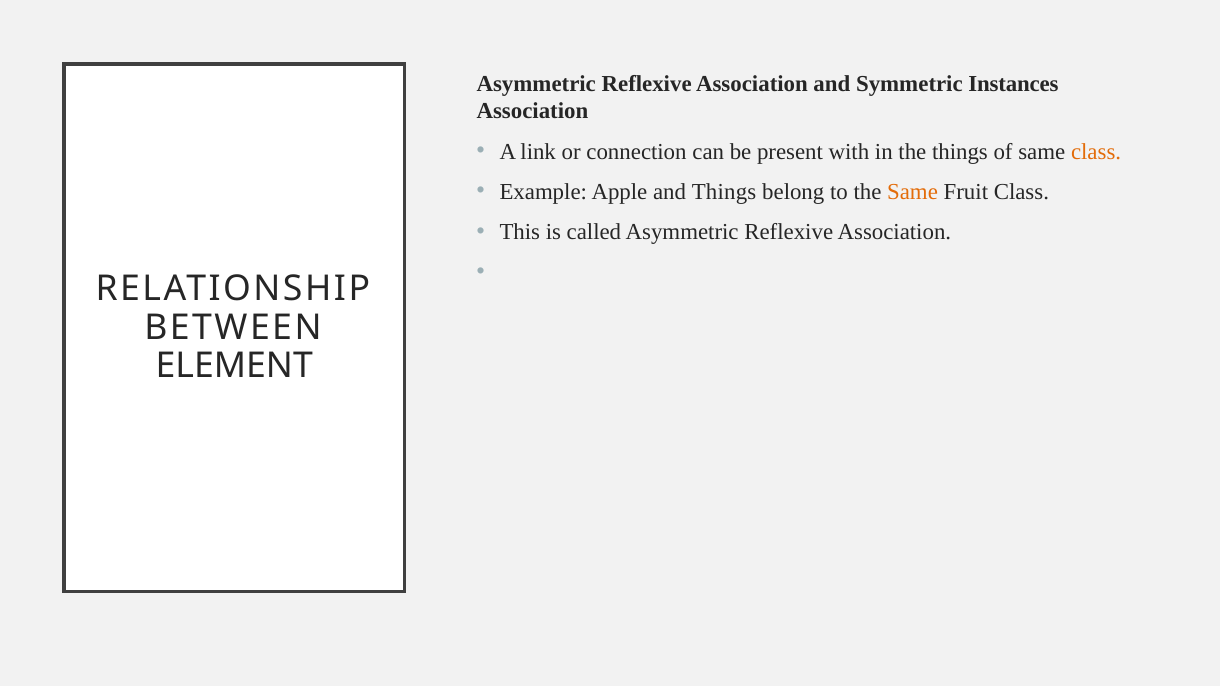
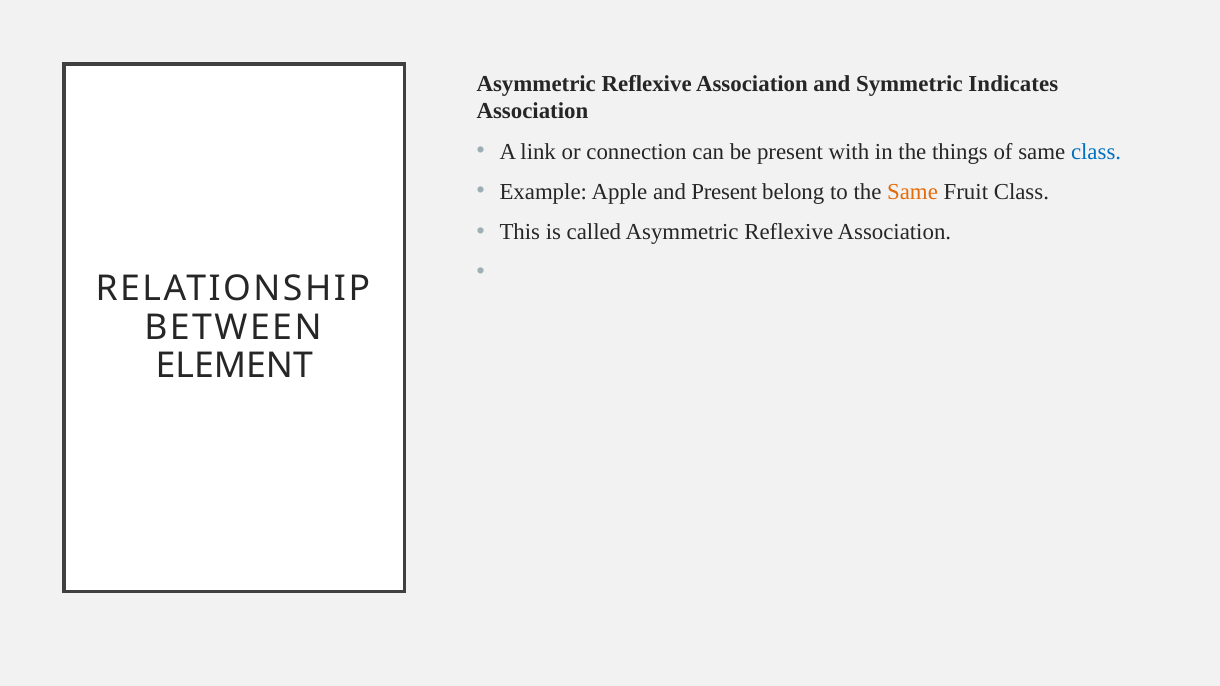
Instances: Instances -> Indicates
class at (1096, 152) colour: orange -> blue
and Things: Things -> Present
